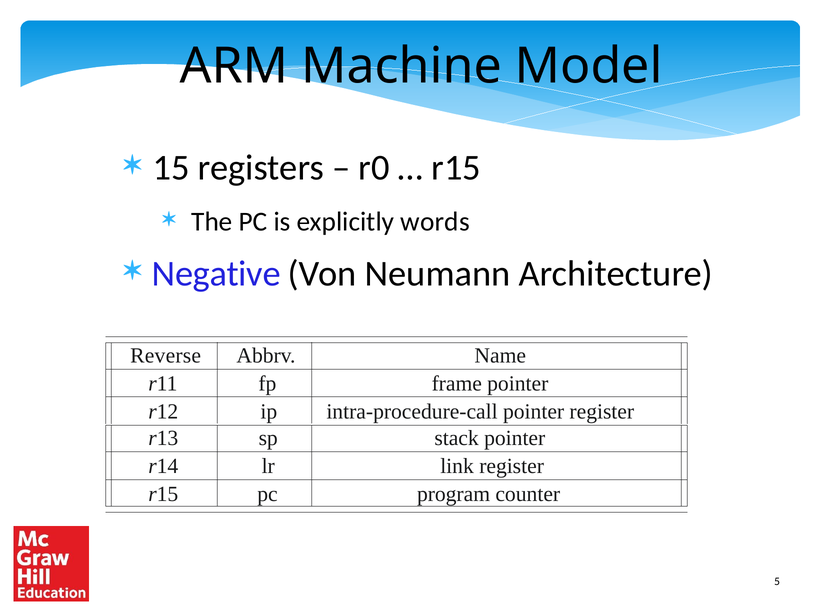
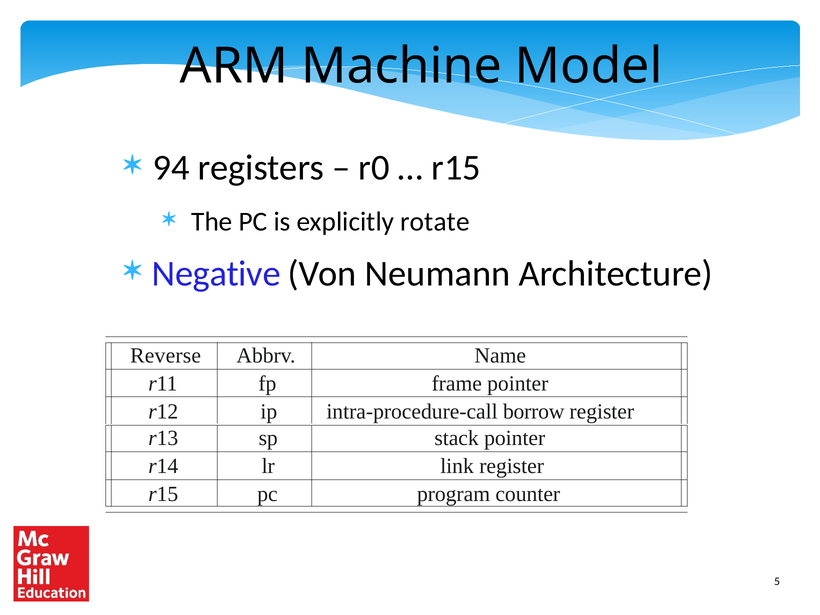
15: 15 -> 94
words: words -> rotate
intra-procedure-call pointer: pointer -> borrow
